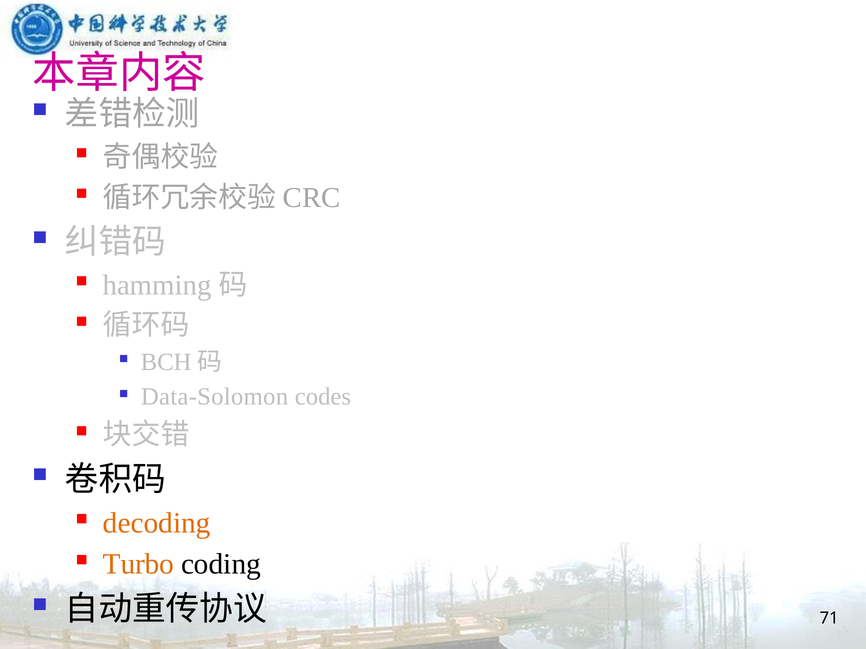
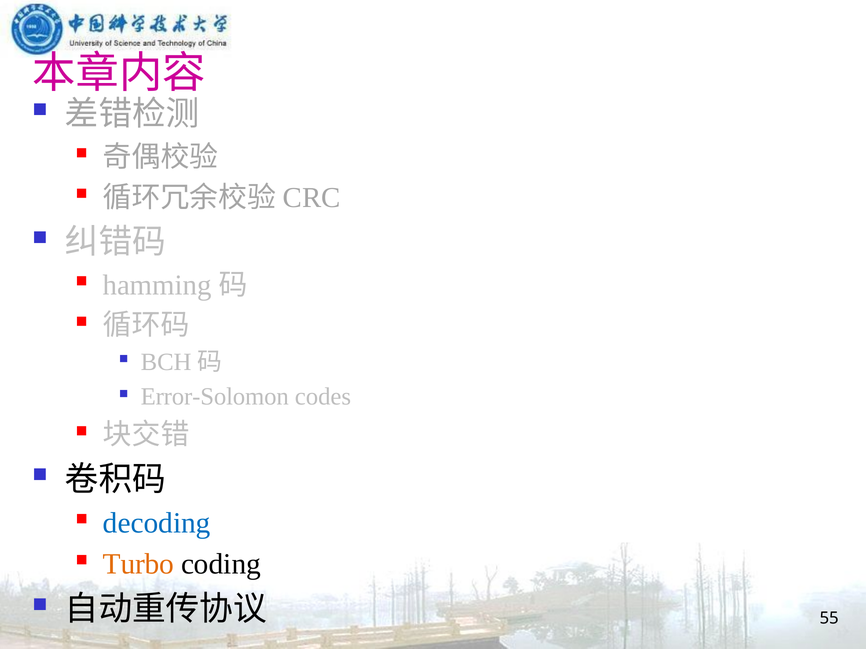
Data-Solomon: Data-Solomon -> Error-Solomon
decoding colour: orange -> blue
71: 71 -> 55
